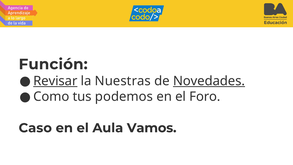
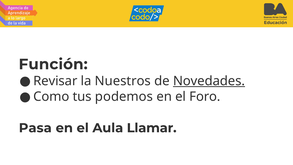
Revisar underline: present -> none
Nuestras: Nuestras -> Nuestros
Caso: Caso -> Pasa
Vamos: Vamos -> Llamar
